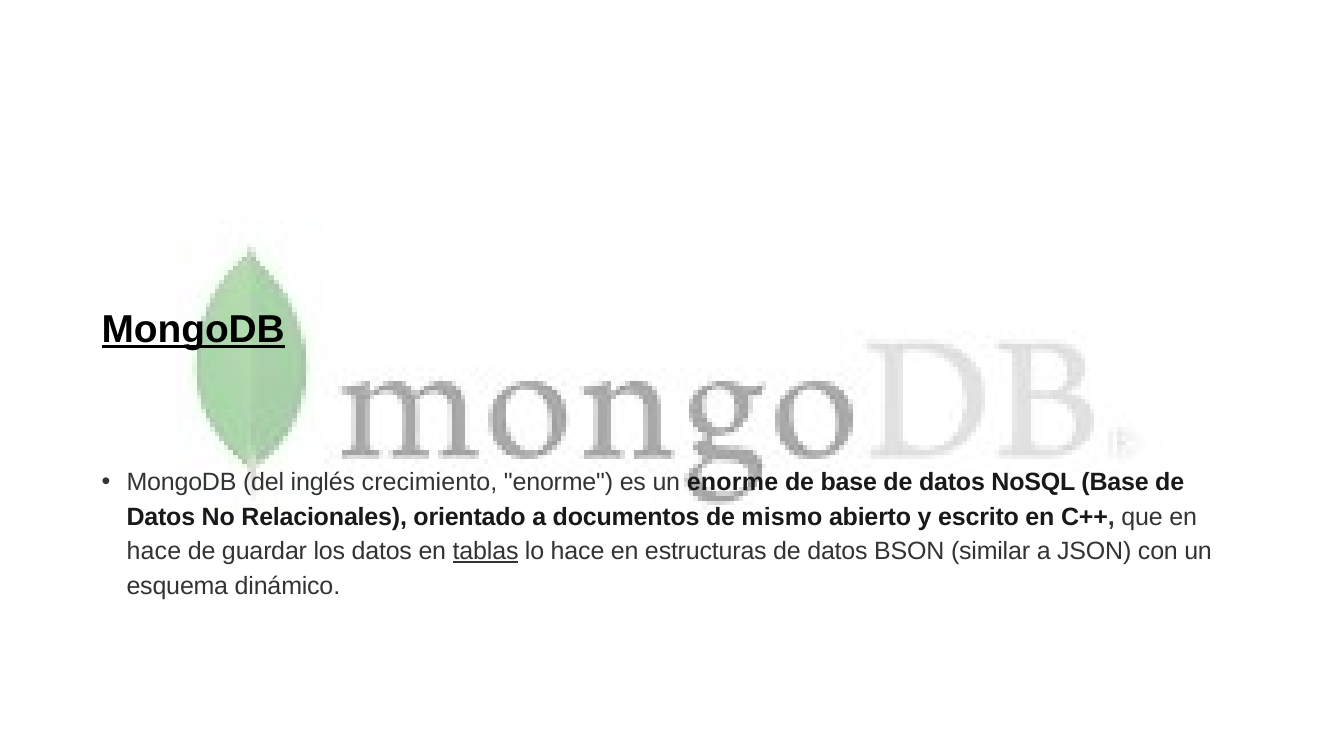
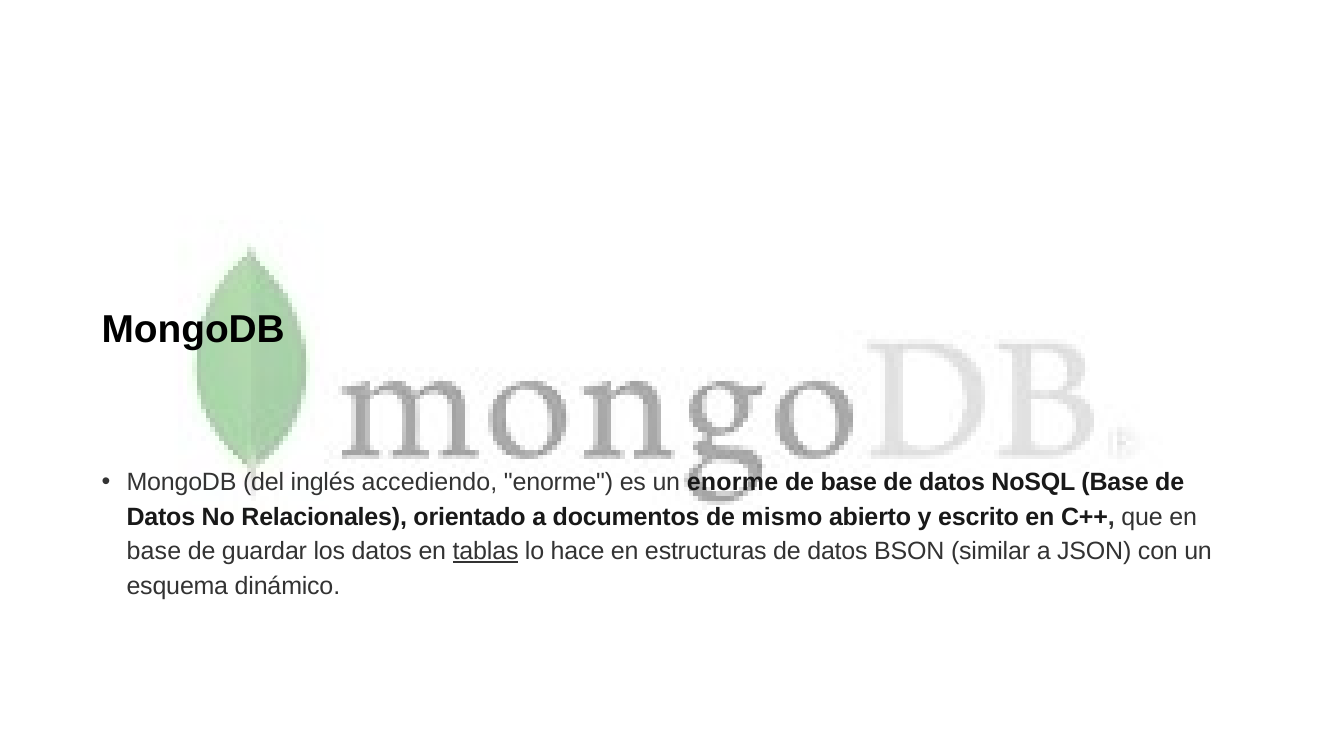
MongoDB at (193, 330) underline: present -> none
crecimiento: crecimiento -> accediendo
hace at (154, 551): hace -> base
